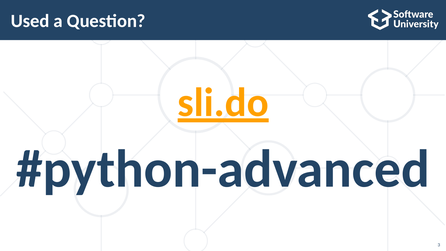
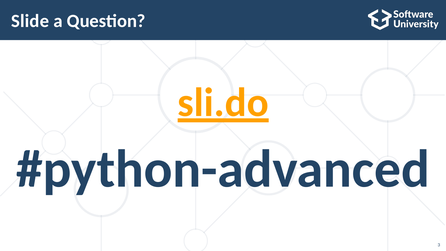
Used: Used -> Slide
